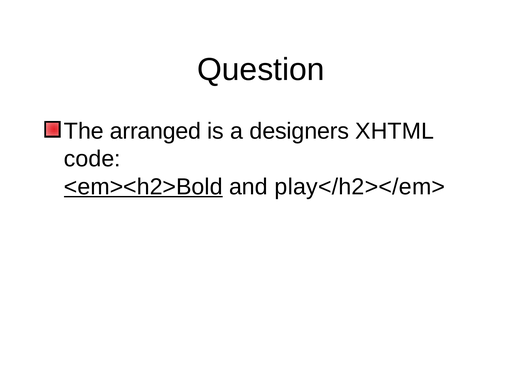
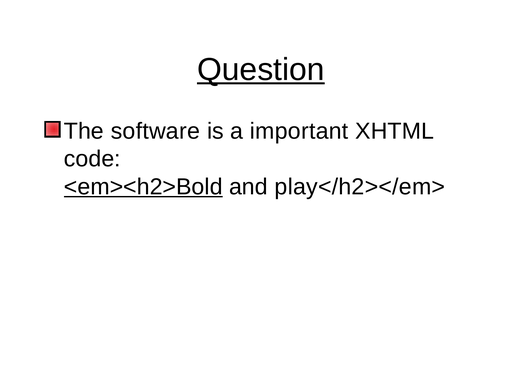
Question underline: none -> present
arranged: arranged -> software
designers: designers -> important
